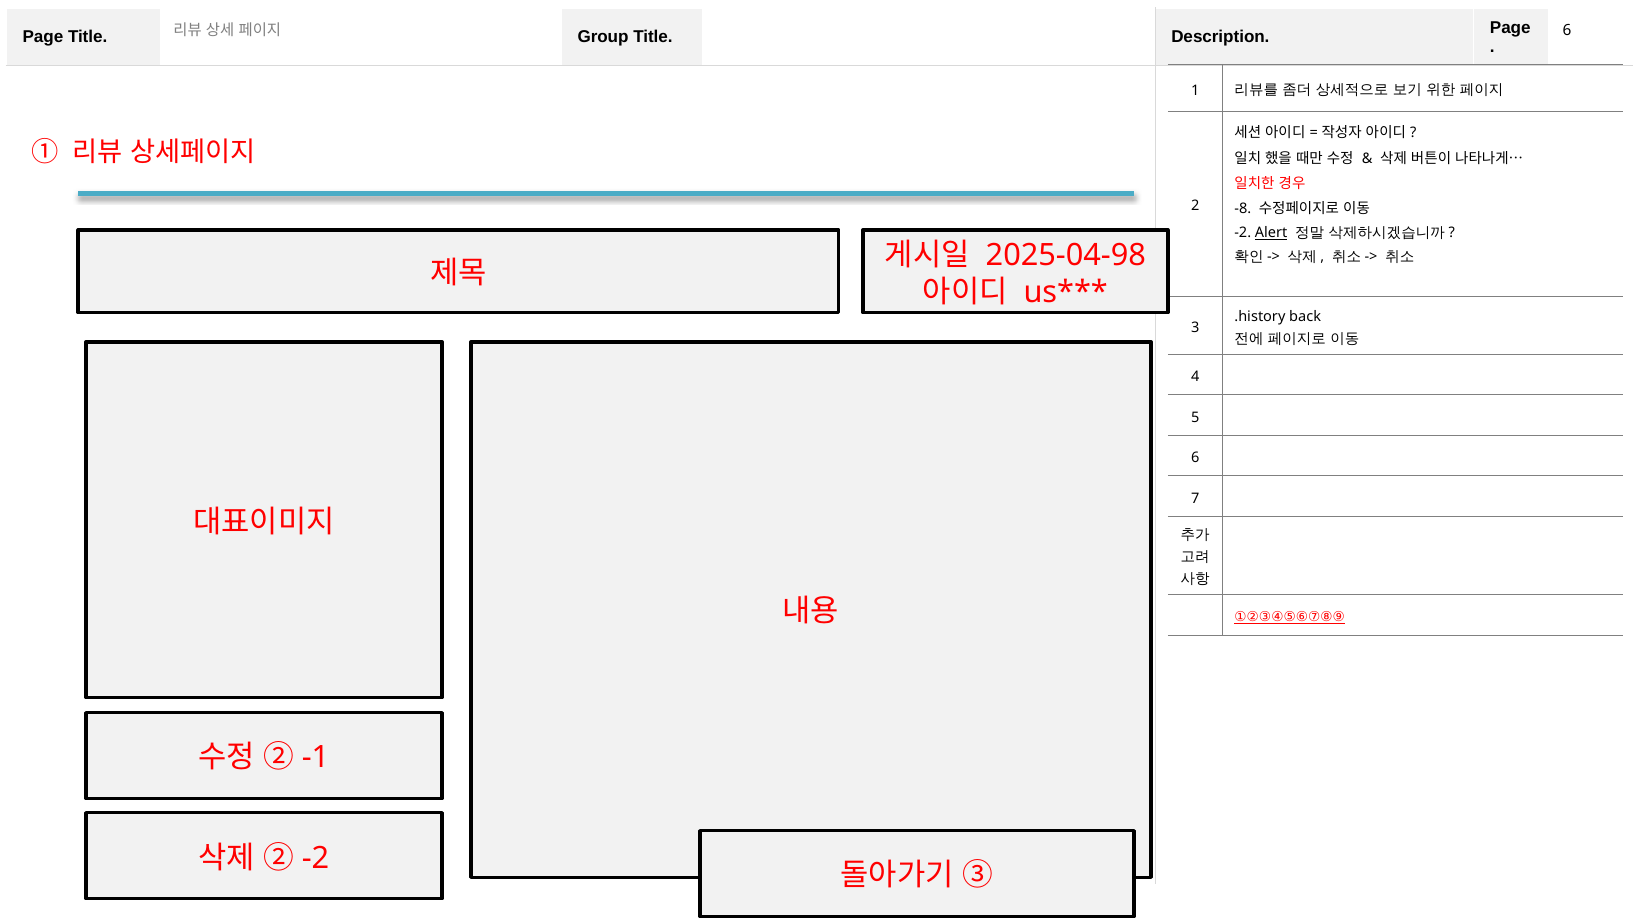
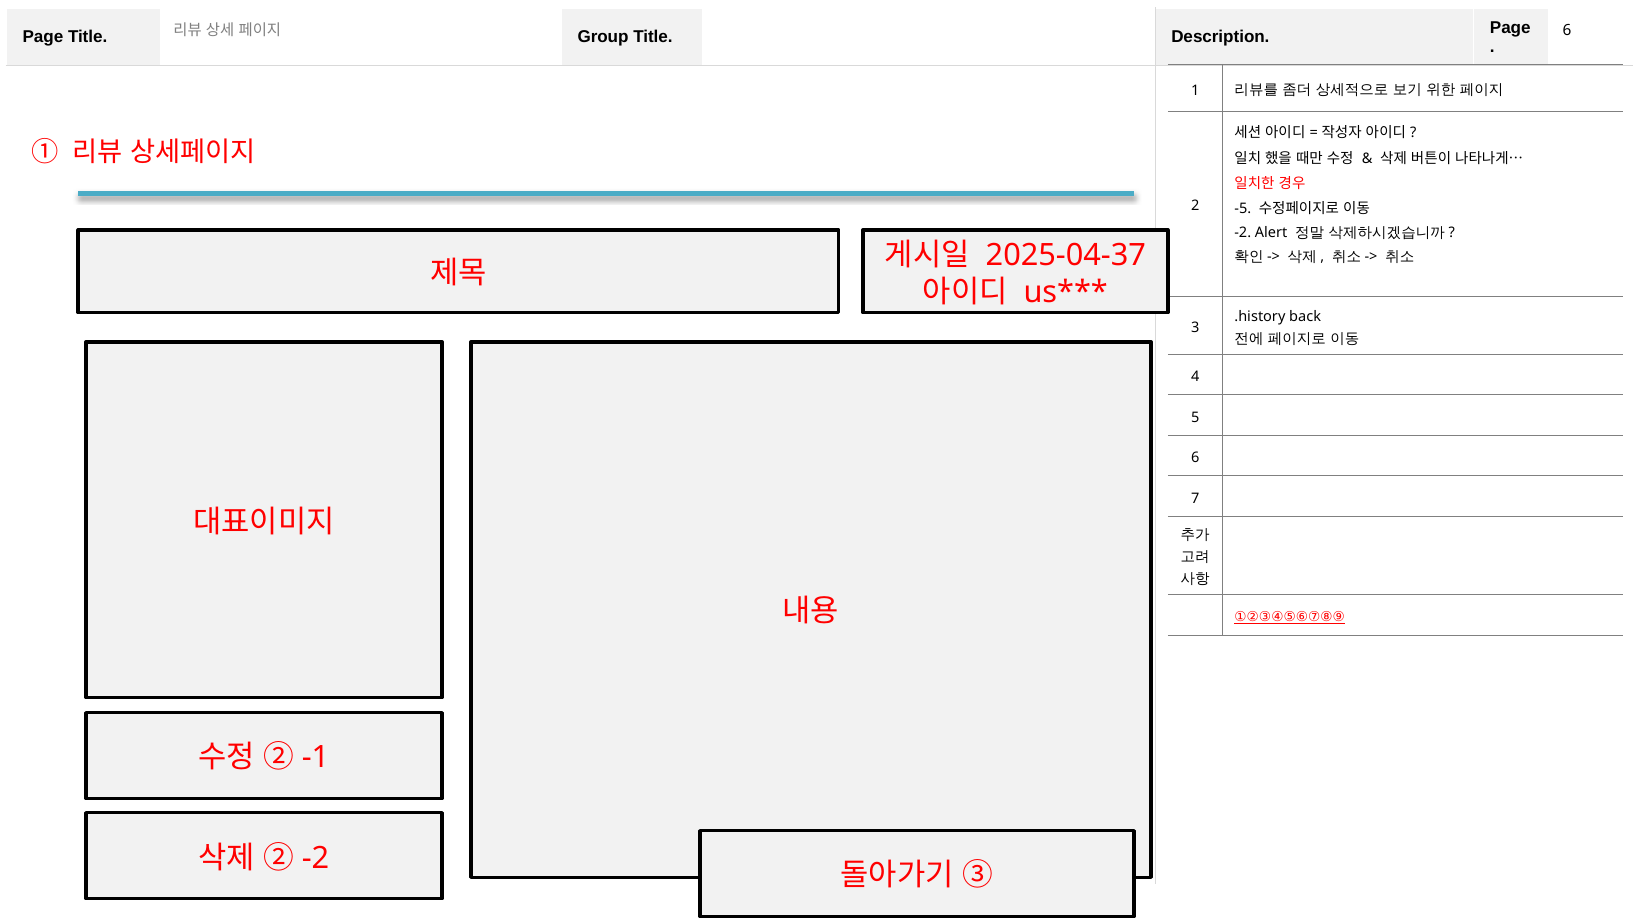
-8: -8 -> -5
Alert underline: present -> none
2025-04-98: 2025-04-98 -> 2025-04-37
